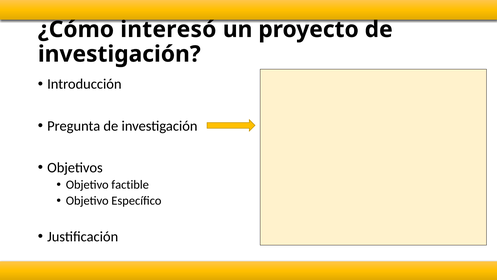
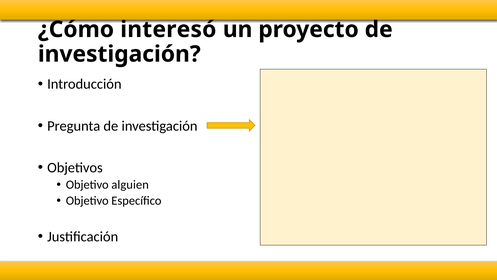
factible: factible -> alguien
